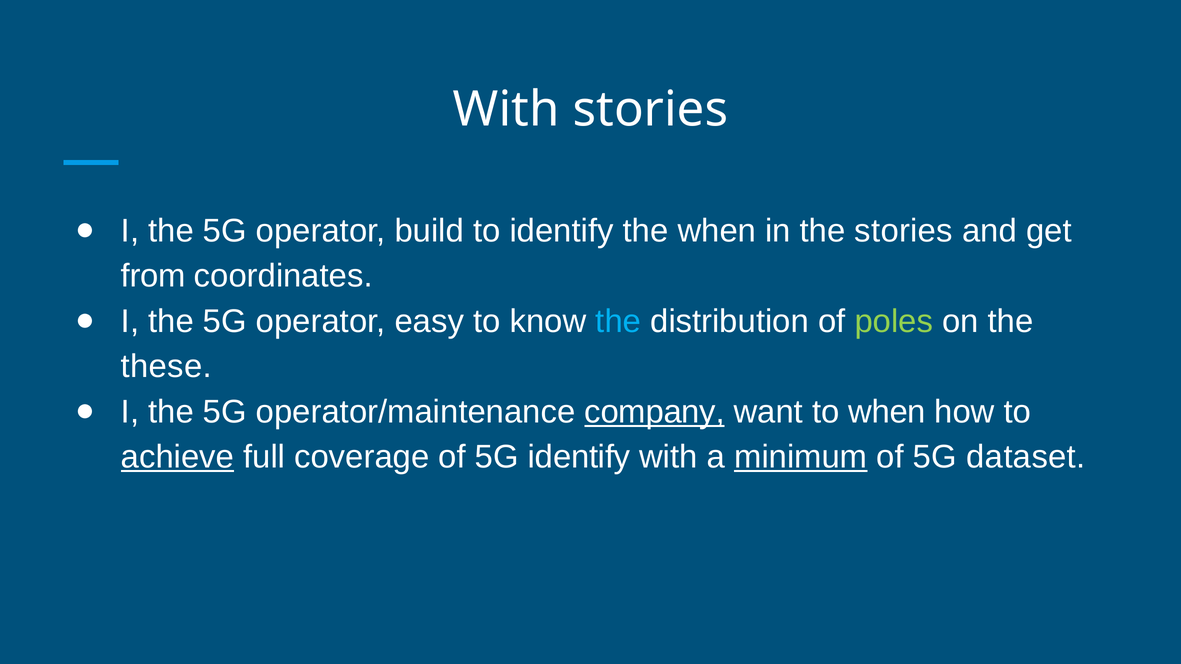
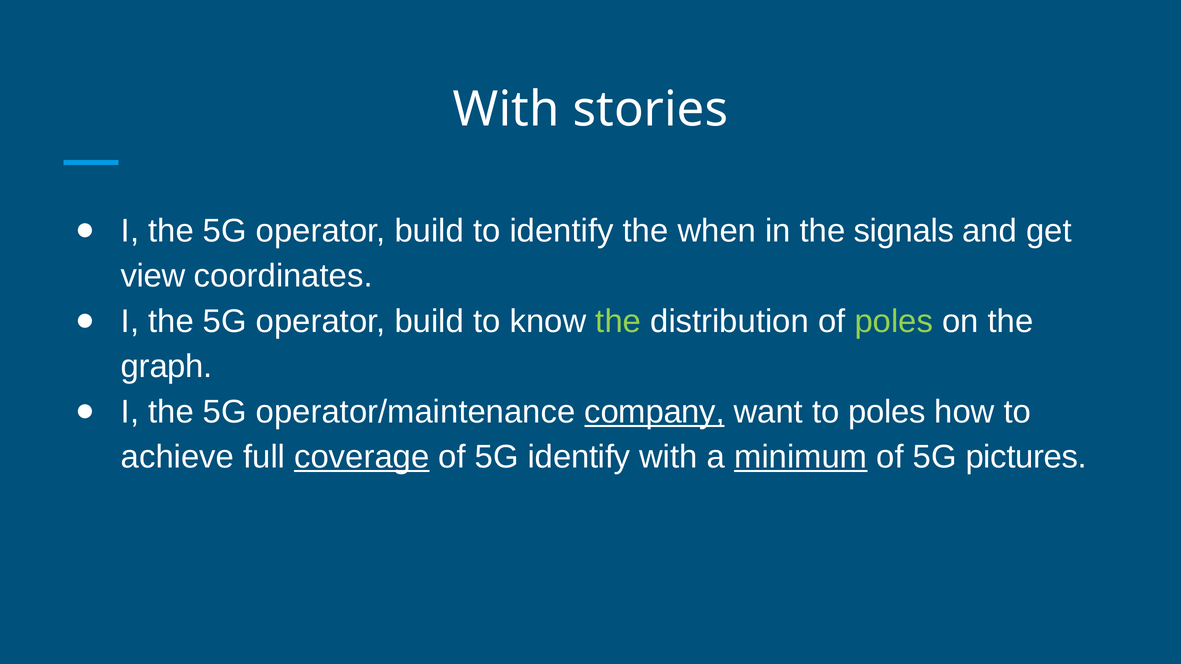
the stories: stories -> signals
from: from -> view
easy at (429, 321): easy -> build
the at (618, 321) colour: light blue -> light green
these: these -> graph
to when: when -> poles
achieve underline: present -> none
coverage underline: none -> present
dataset: dataset -> pictures
